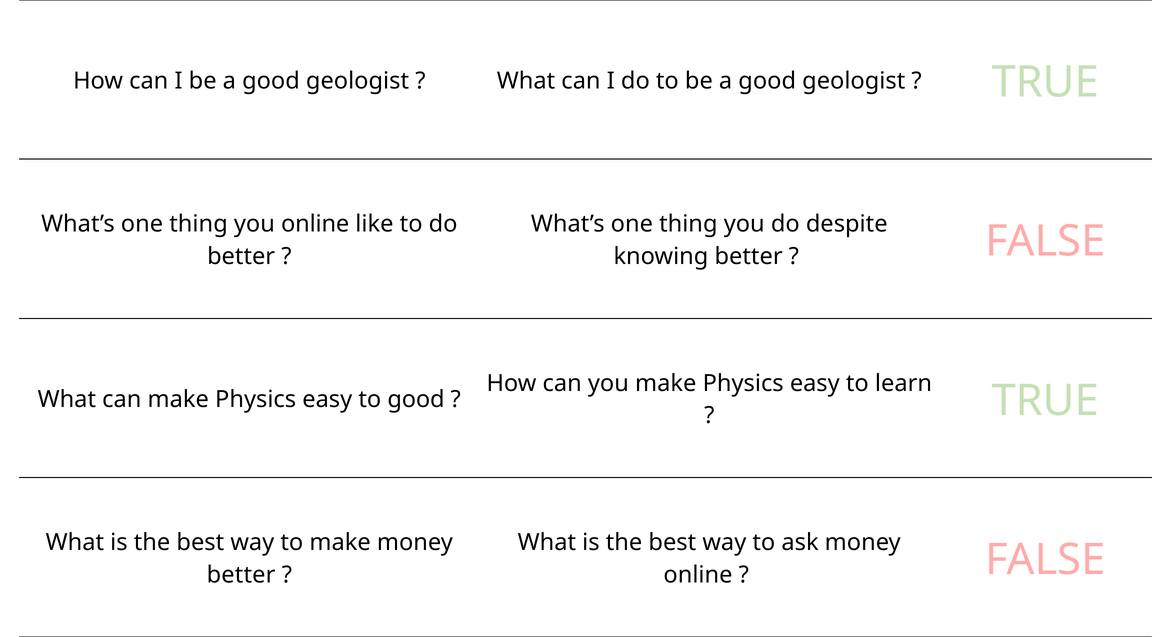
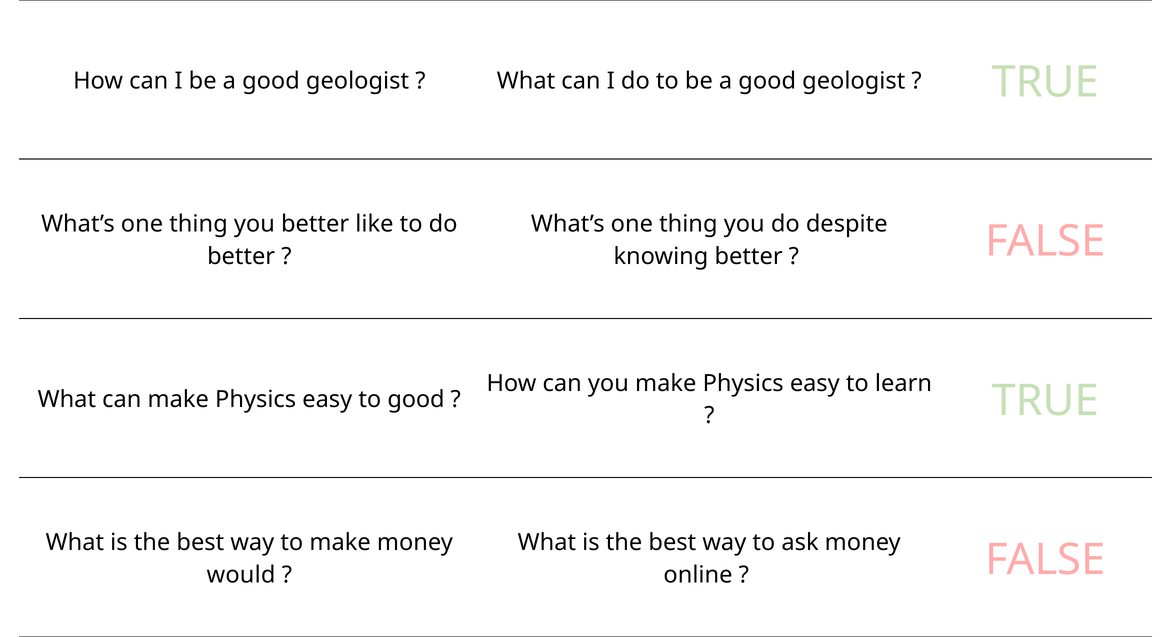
you online: online -> better
better at (241, 575): better -> would
